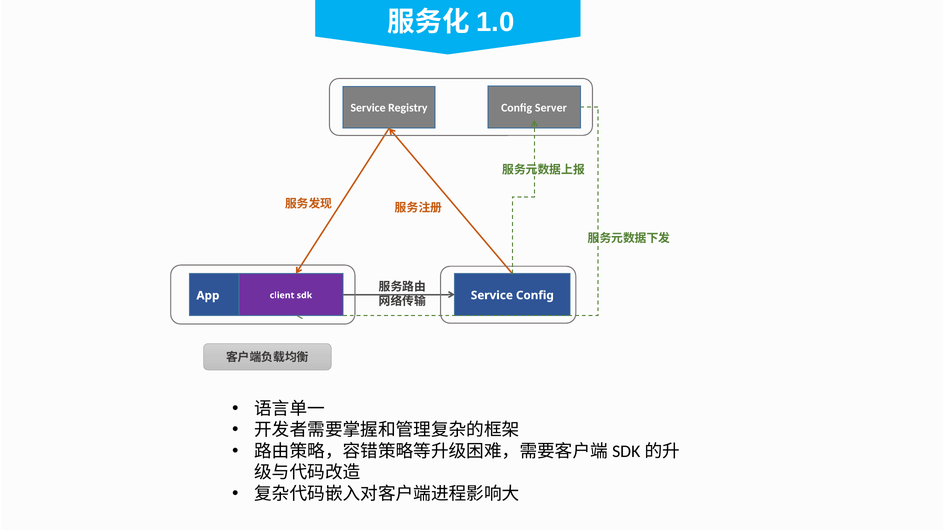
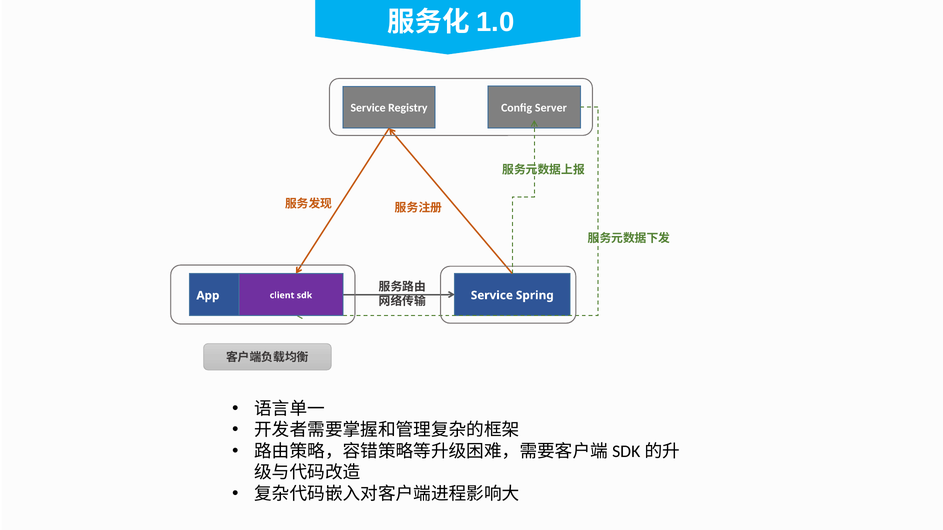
Service Config: Config -> Spring
